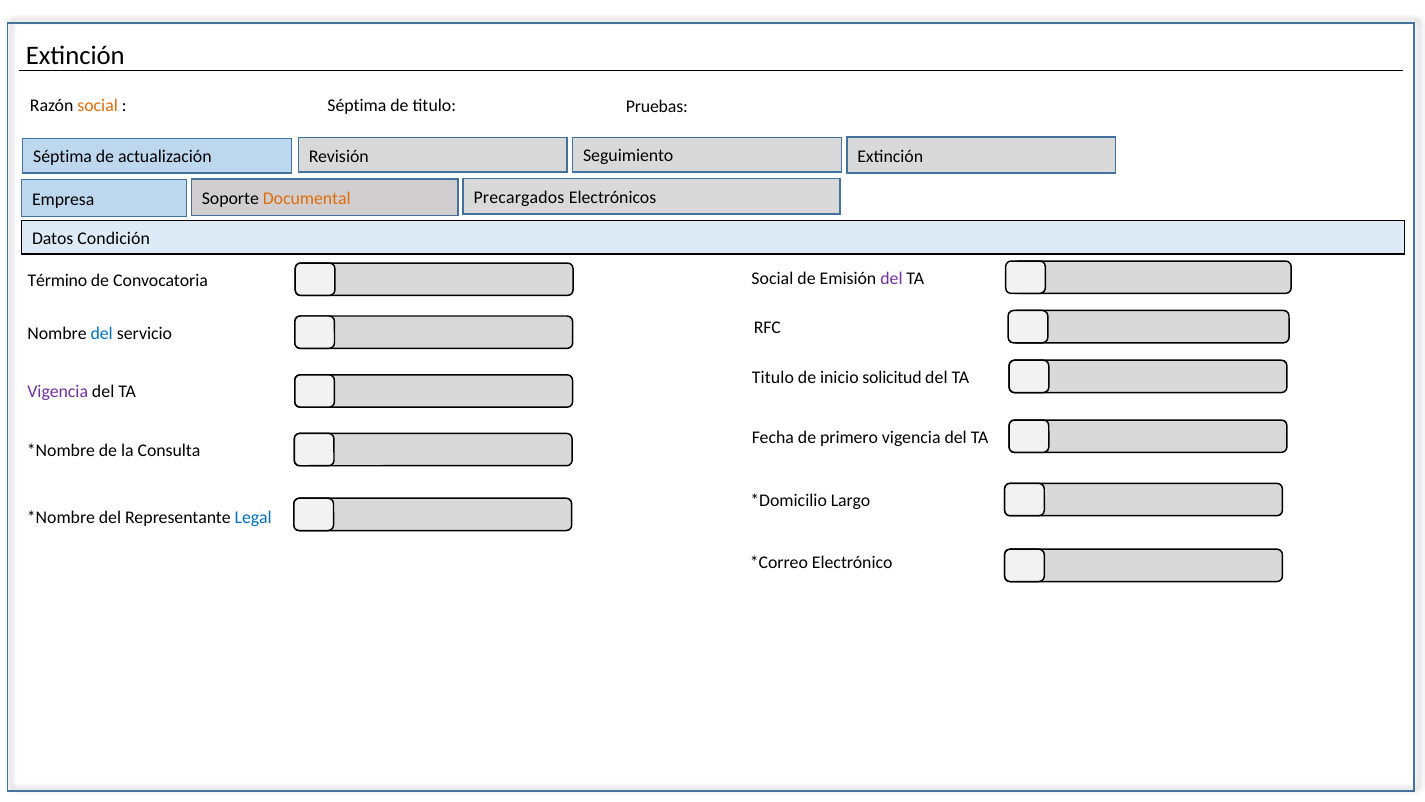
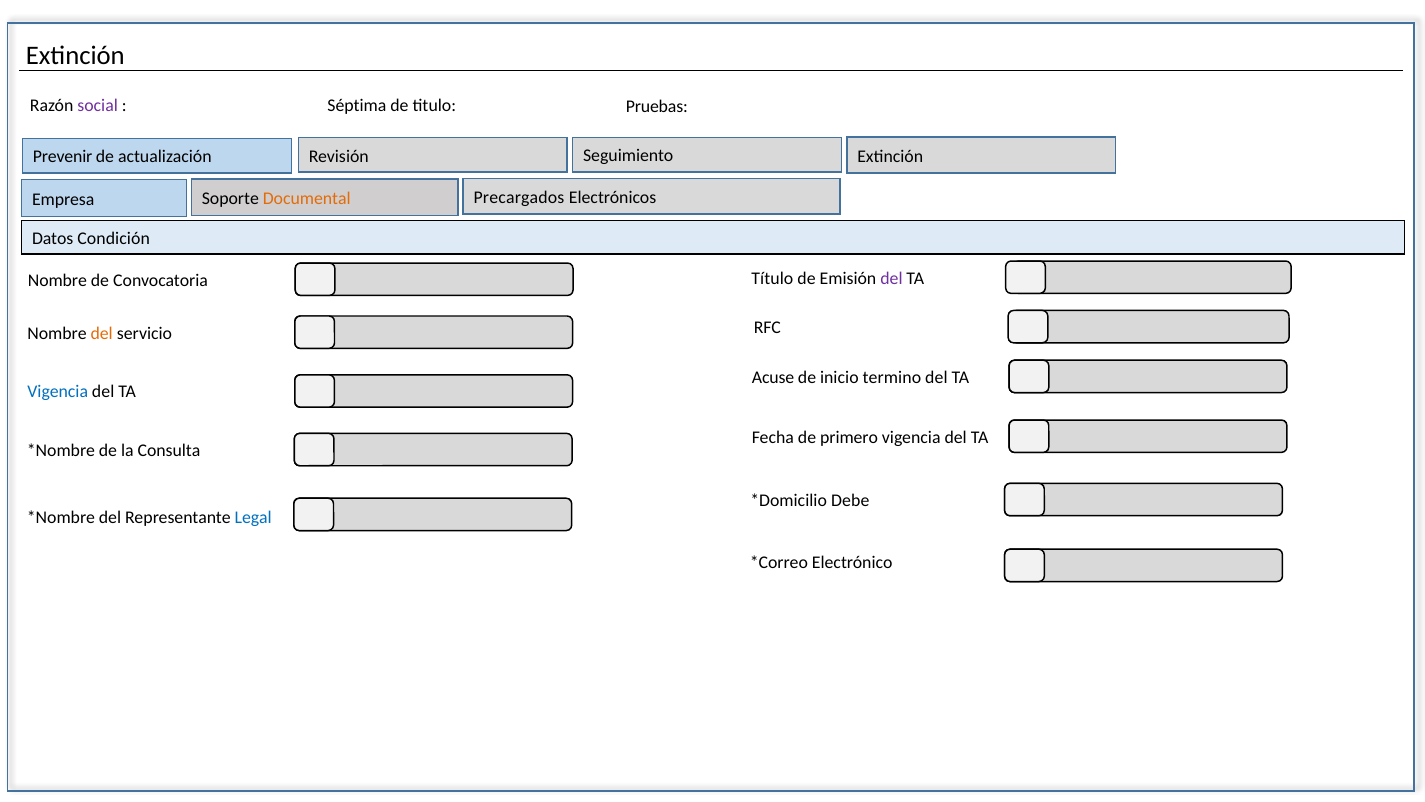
social at (98, 105) colour: orange -> purple
Séptima at (63, 157): Séptima -> Prevenir
Social at (772, 278): Social -> Título
Término at (57, 280): Término -> Nombre
del at (102, 333) colour: blue -> orange
Titulo at (773, 377): Titulo -> Acuse
solicitud: solicitud -> termino
Vigencia at (58, 392) colour: purple -> blue
Largo: Largo -> Debe
